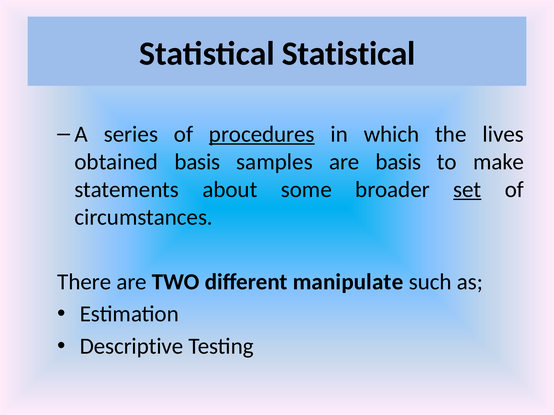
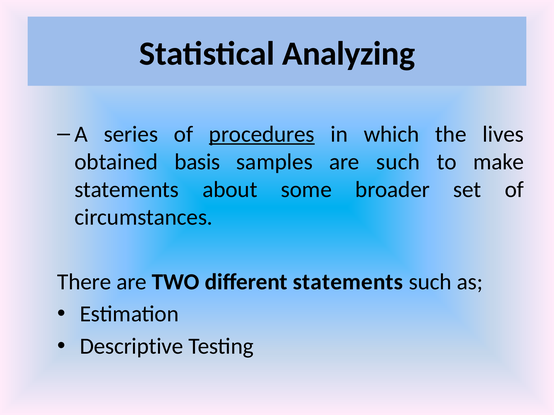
Statistical Statistical: Statistical -> Analyzing
are basis: basis -> such
set underline: present -> none
different manipulate: manipulate -> statements
